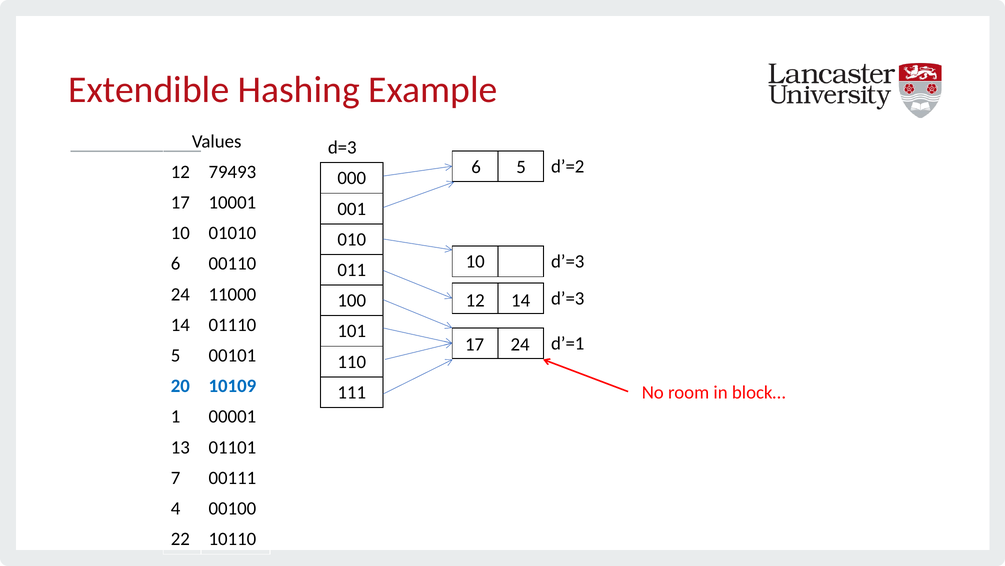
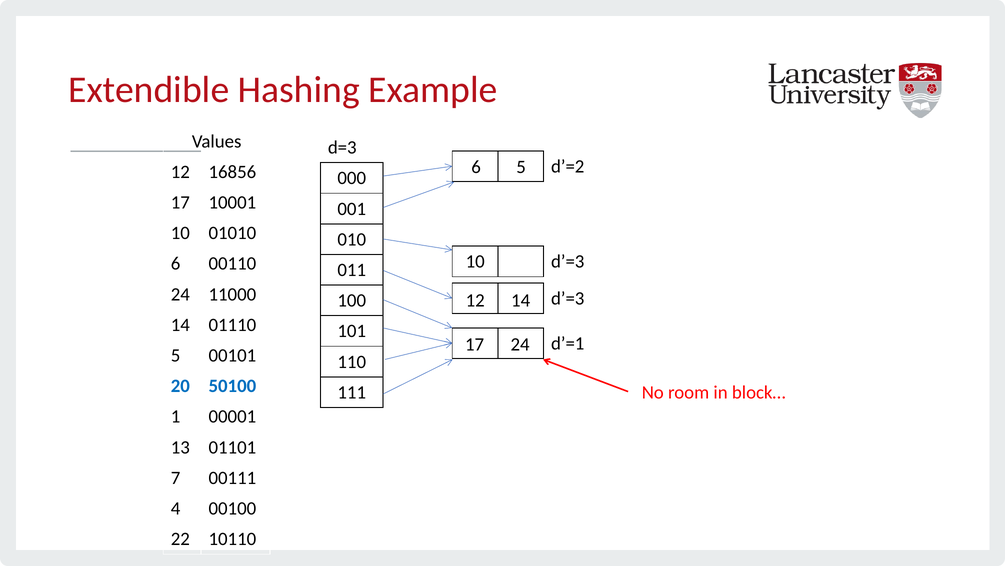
79493: 79493 -> 16856
10109: 10109 -> 50100
